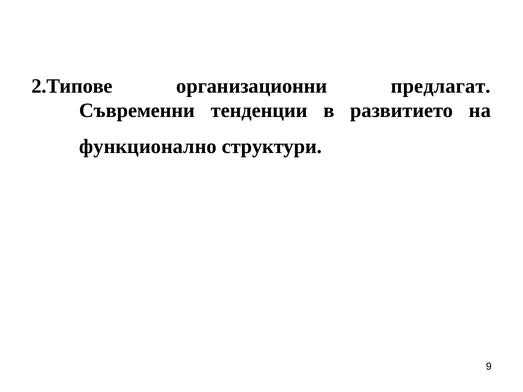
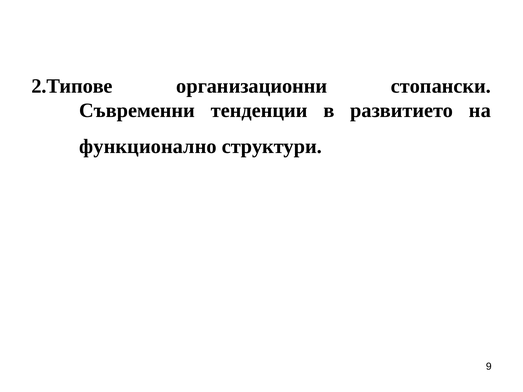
предлагат: предлагат -> стопански
